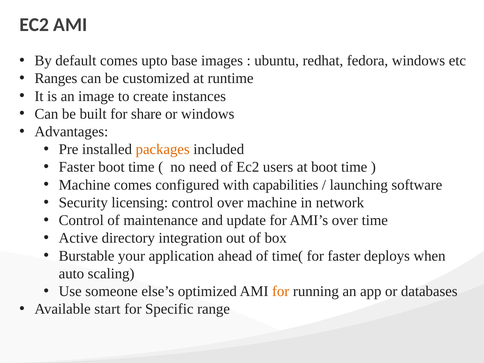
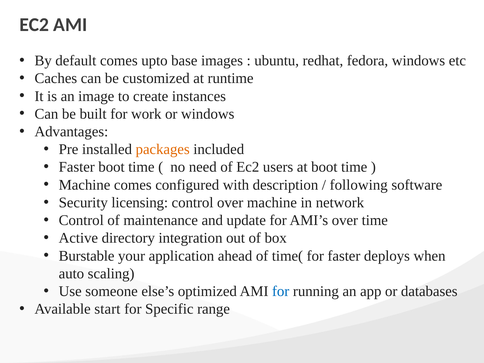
Ranges: Ranges -> Caches
share: share -> work
capabilities: capabilities -> description
launching: launching -> following
for at (281, 291) colour: orange -> blue
